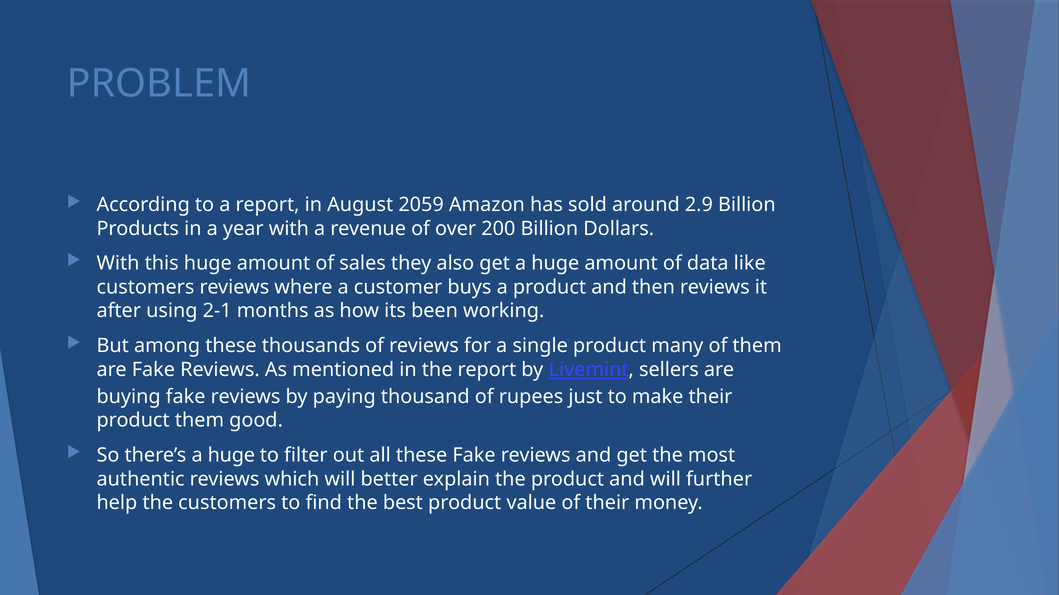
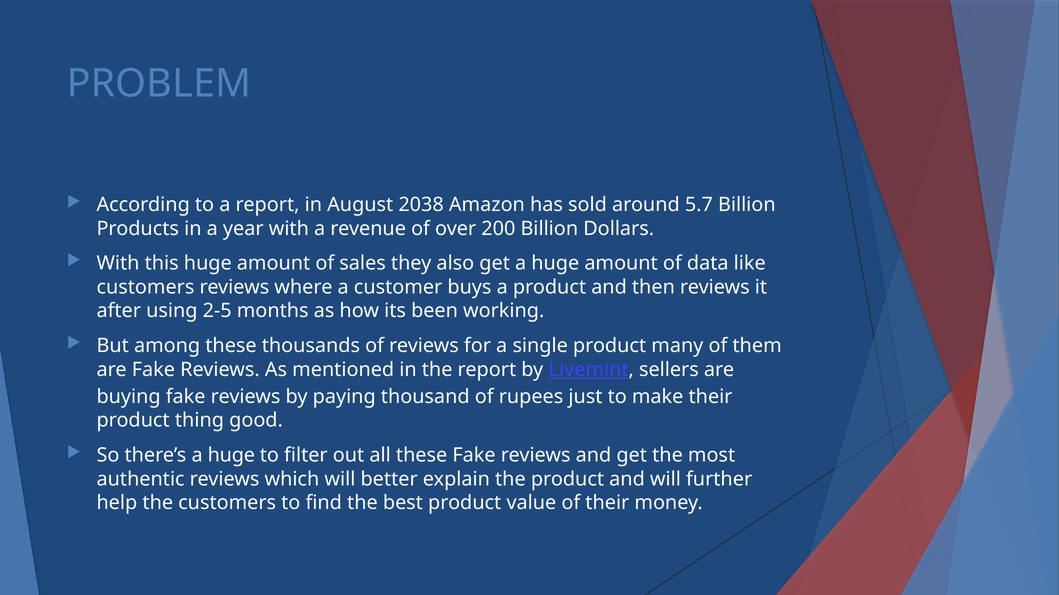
2059: 2059 -> 2038
2.9: 2.9 -> 5.7
2-1: 2-1 -> 2-5
product them: them -> thing
